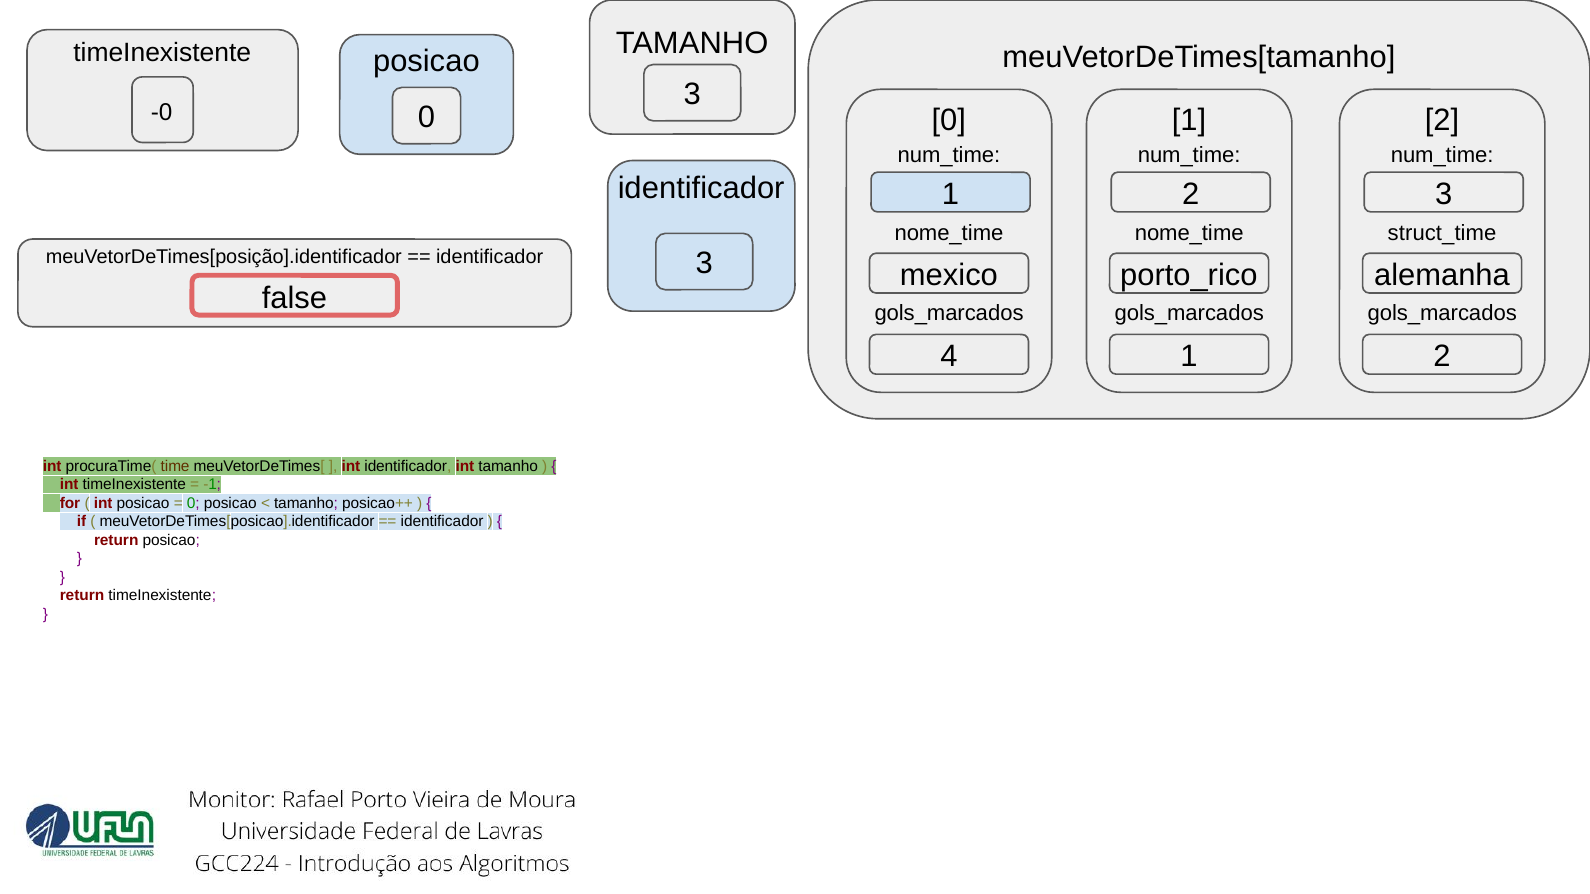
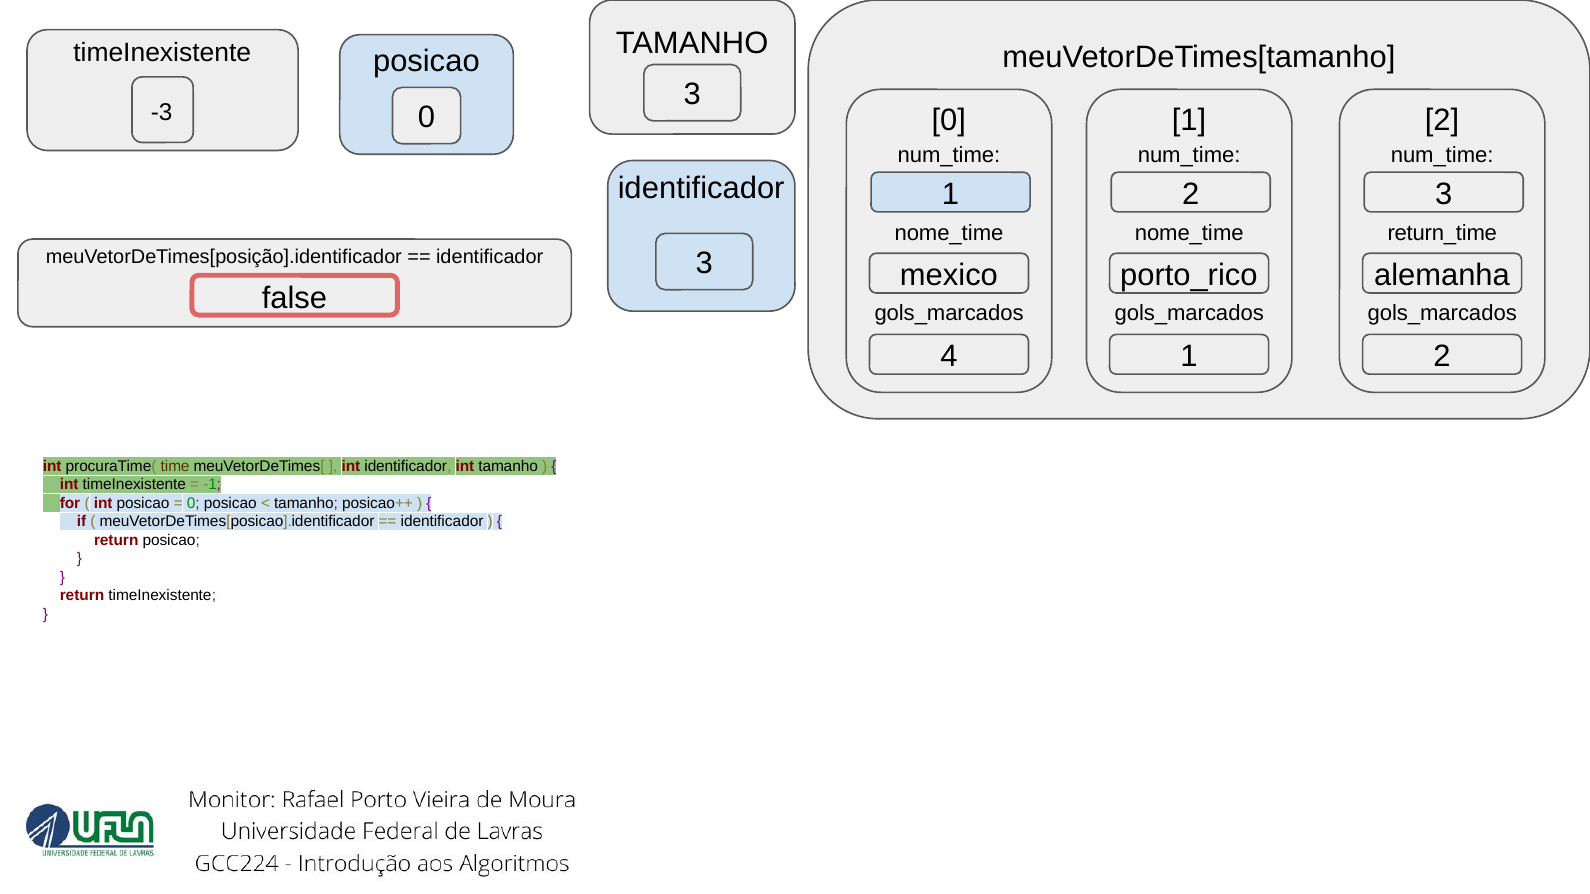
-0: -0 -> -3
struct_time: struct_time -> return_time
